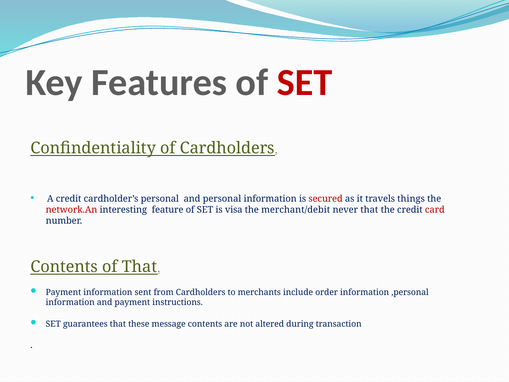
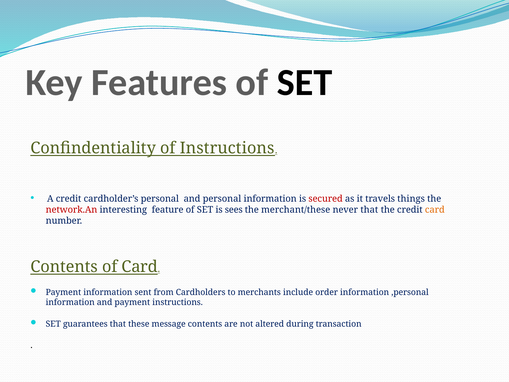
SET at (305, 83) colour: red -> black
of Cardholders: Cardholders -> Instructions
visa: visa -> sees
merchant/debit: merchant/debit -> merchant/these
card at (435, 210) colour: red -> orange
of That: That -> Card
